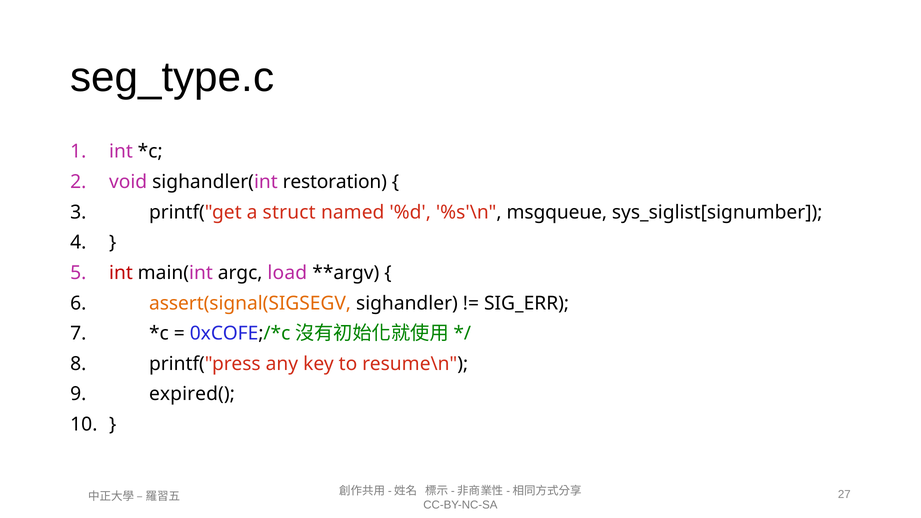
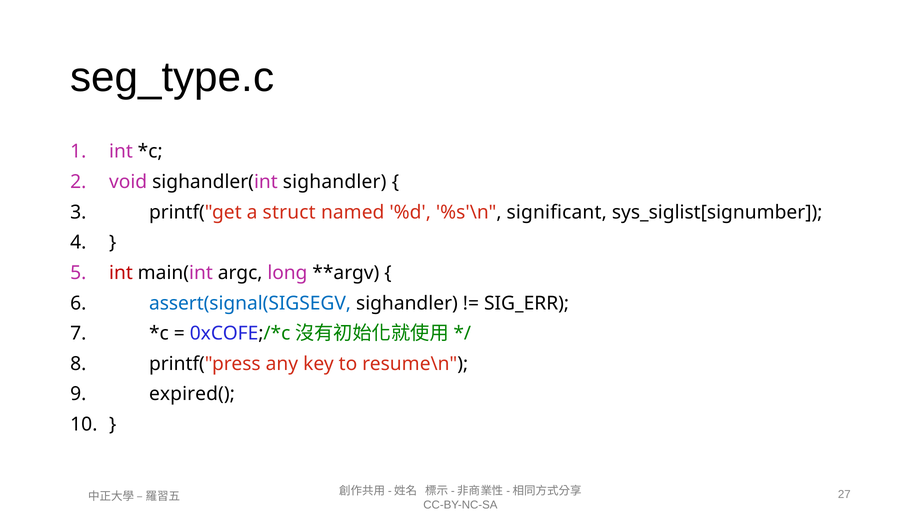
sighandler(int restoration: restoration -> sighandler
msgqueue: msgqueue -> significant
load: load -> long
assert(signal(SIGSEGV colour: orange -> blue
